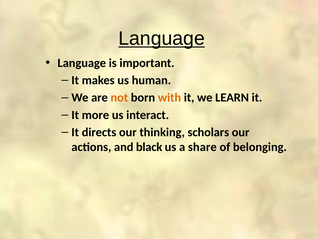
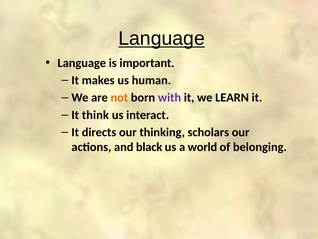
with colour: orange -> purple
more: more -> think
share: share -> world
